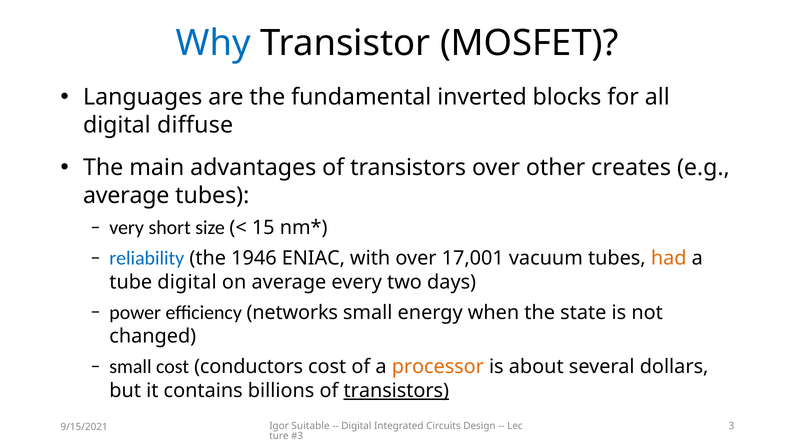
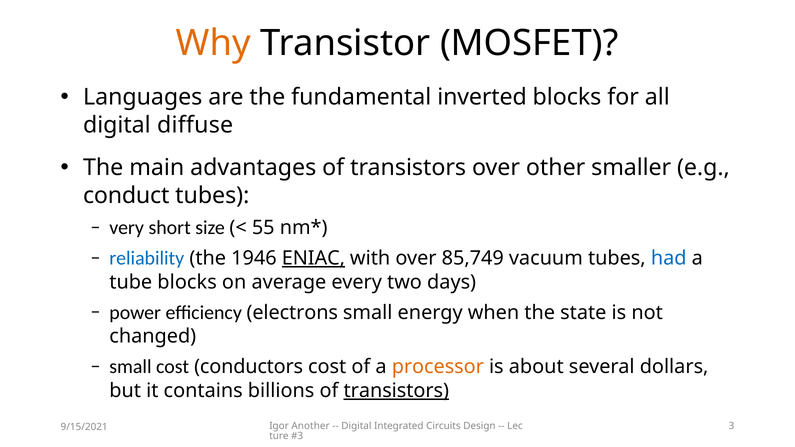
Why colour: blue -> orange
creates: creates -> smaller
average at (126, 196): average -> conduct
15: 15 -> 55
ENIAC underline: none -> present
17,001: 17,001 -> 85,749
had colour: orange -> blue
tube digital: digital -> blocks
networks: networks -> electrons
Suitable: Suitable -> Another
